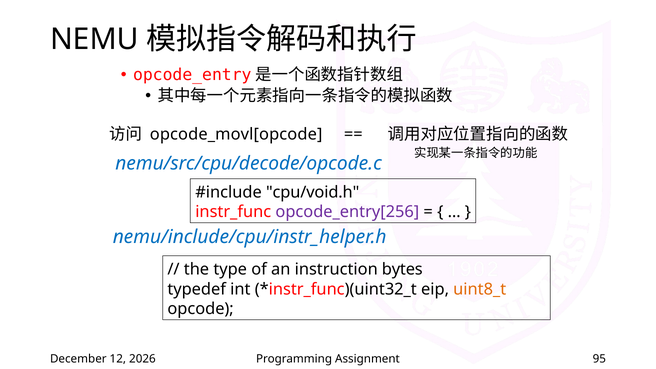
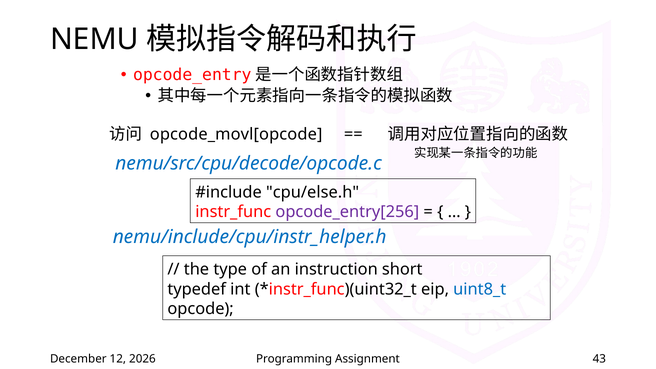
cpu/void.h: cpu/void.h -> cpu/else.h
bytes: bytes -> short
uint8_t colour: orange -> blue
95: 95 -> 43
